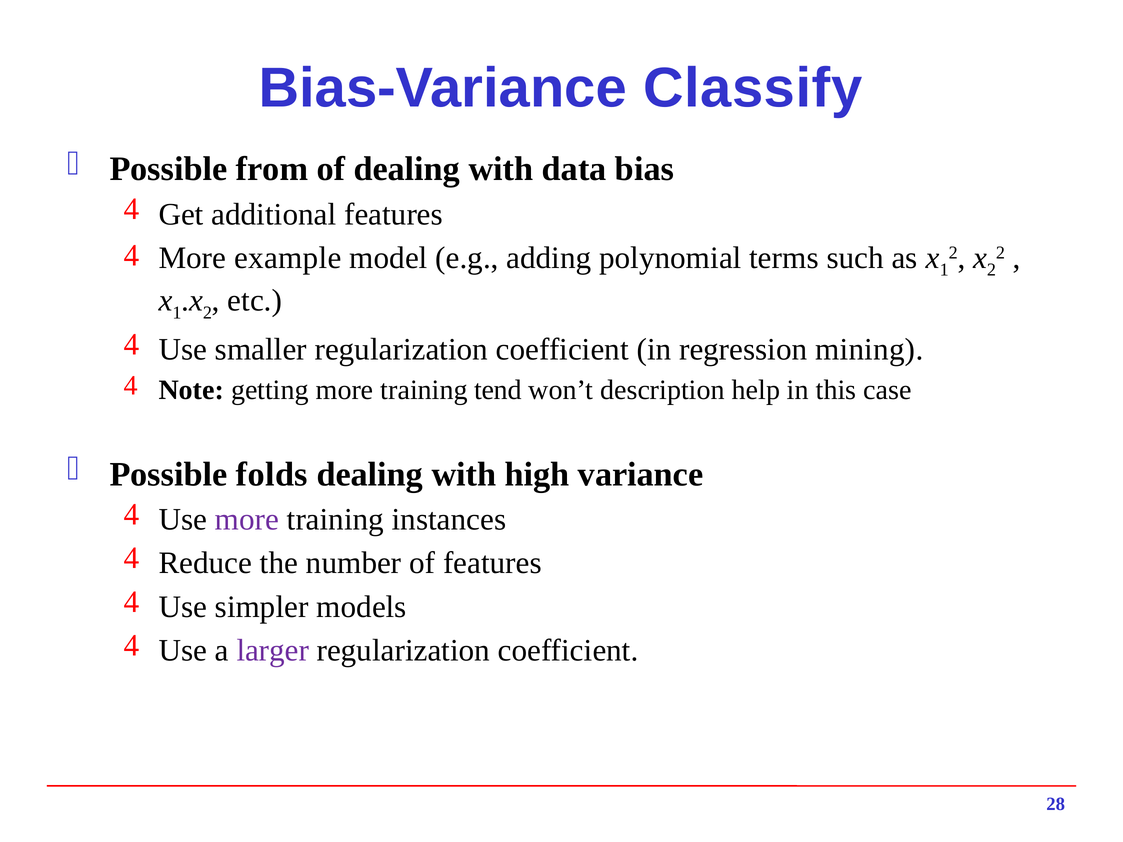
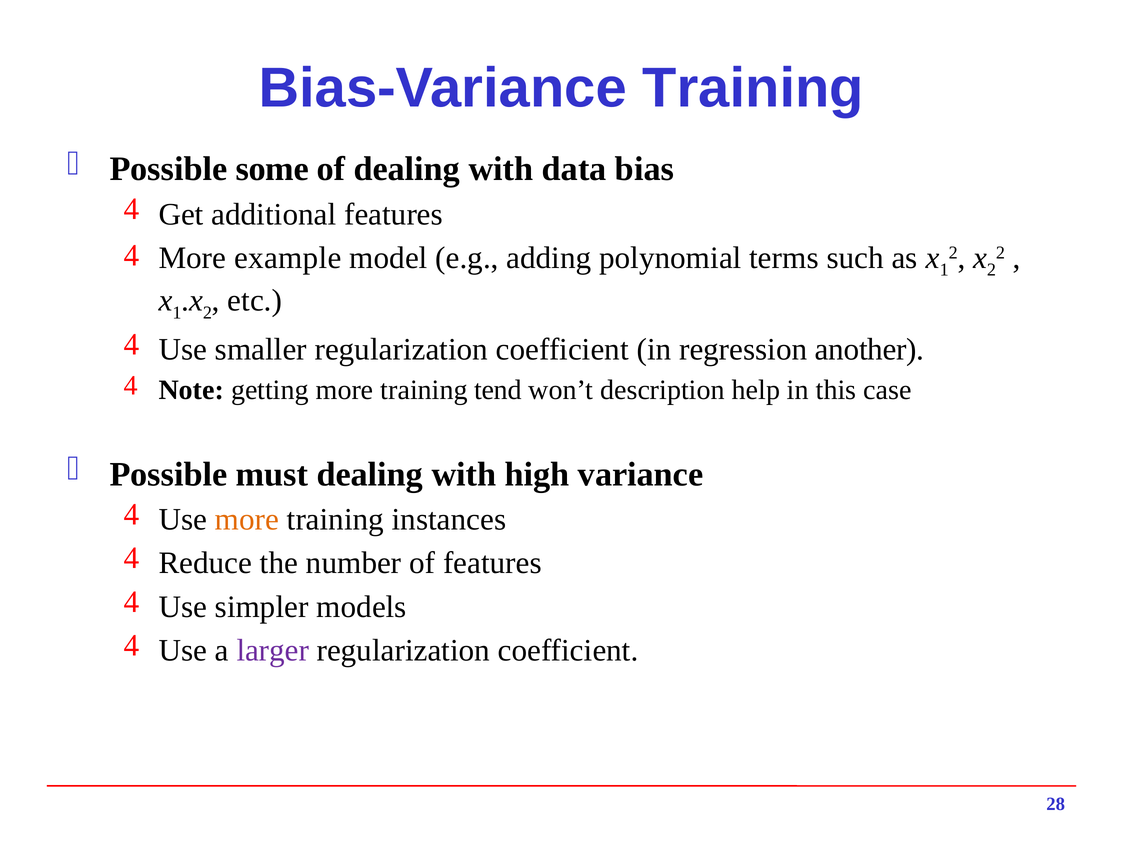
Bias-Variance Classify: Classify -> Training
from: from -> some
mining: mining -> another
folds: folds -> must
more at (247, 520) colour: purple -> orange
